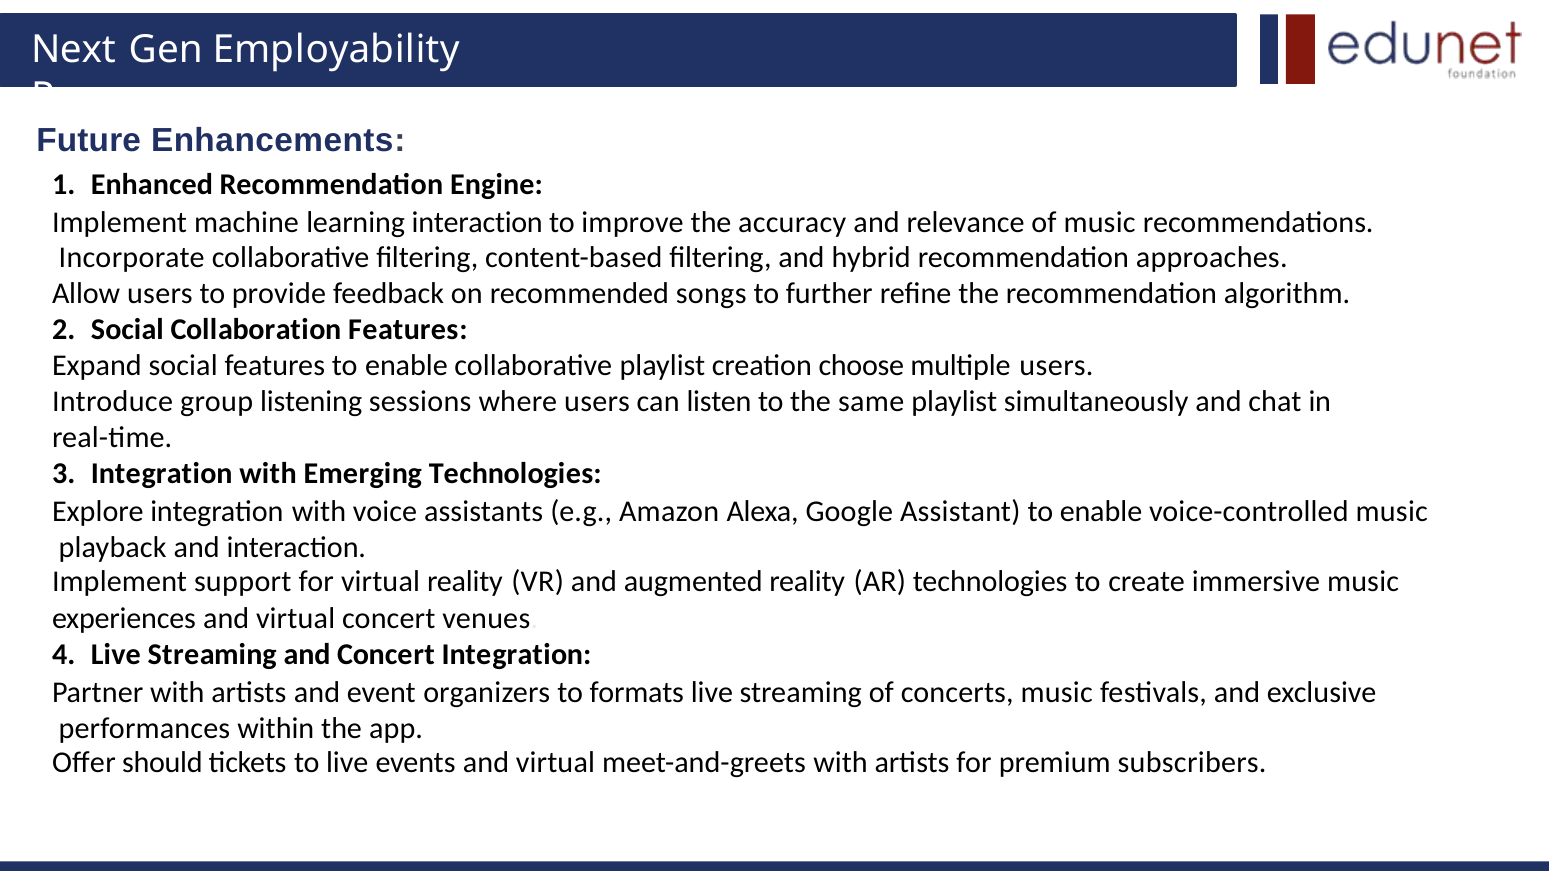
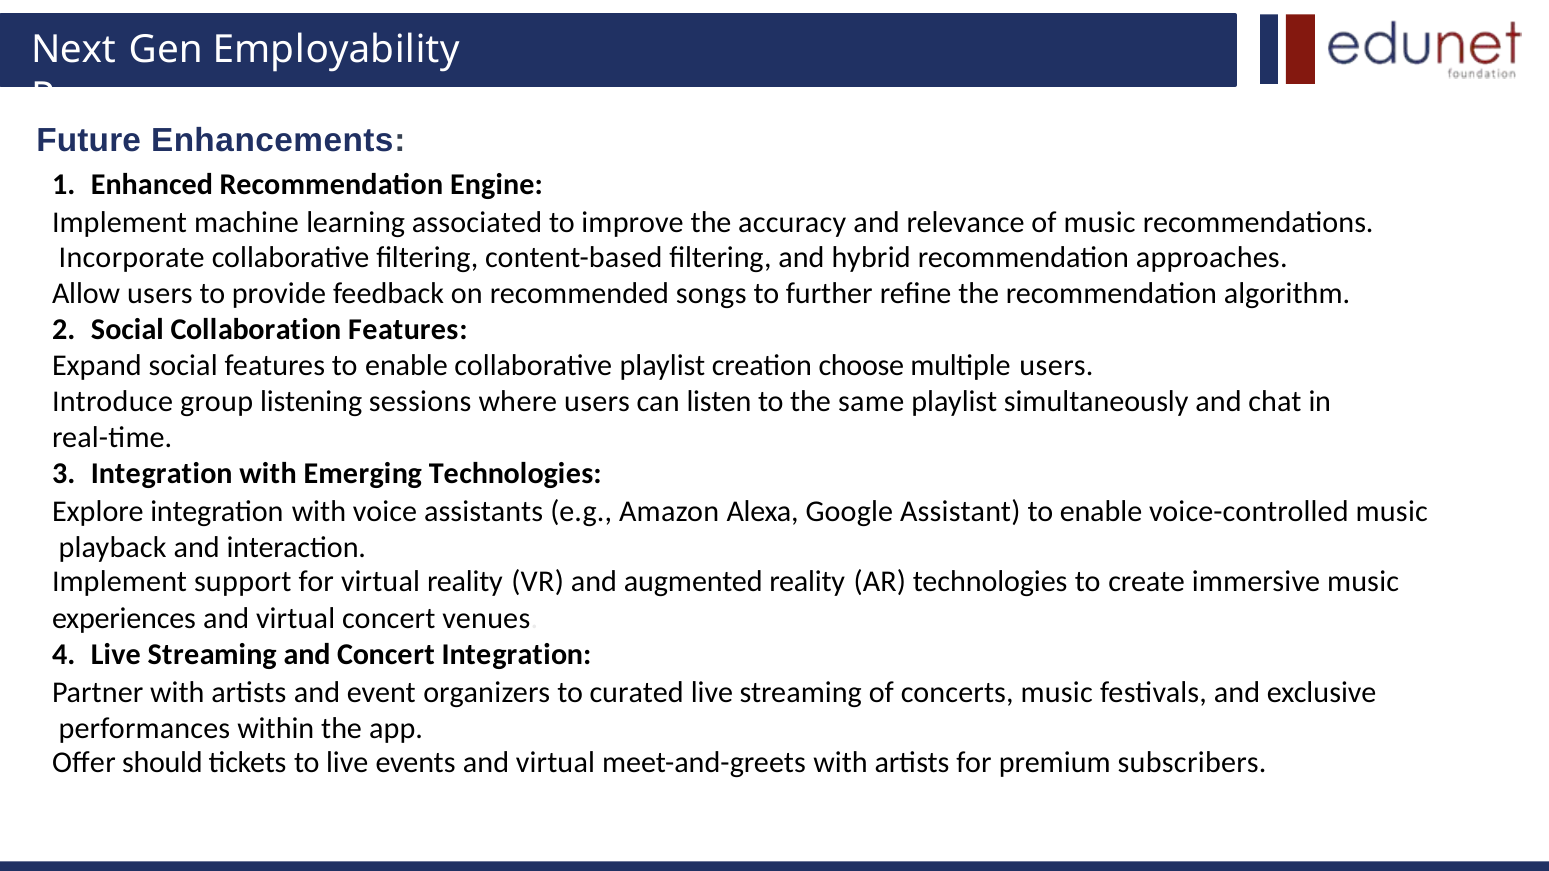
learning interaction: interaction -> associated
formats: formats -> curated
